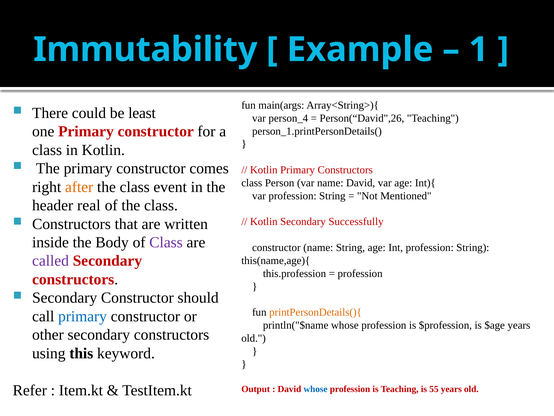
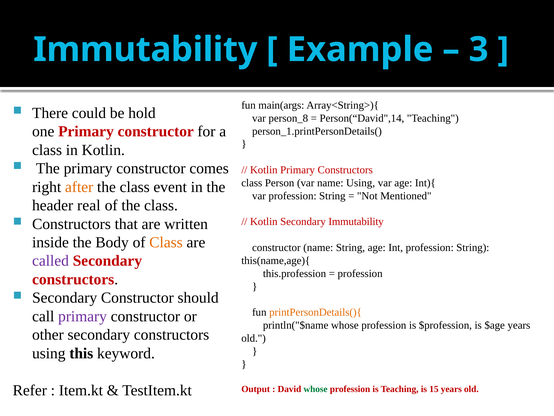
1: 1 -> 3
least: least -> hold
person_4: person_4 -> person_8
Person(“David",26: Person(“David",26 -> Person(“David",14
name David: David -> Using
Secondary Successfully: Successfully -> Immutability
Class at (166, 242) colour: purple -> orange
primary at (83, 316) colour: blue -> purple
whose at (316, 389) colour: blue -> green
55: 55 -> 15
